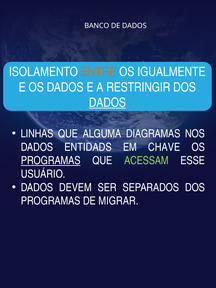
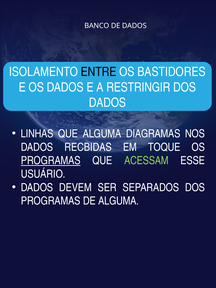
ENTRE colour: orange -> black
IGUALMENTE: IGUALMENTE -> BASTIDORES
DADOS at (107, 103) underline: present -> none
ENTIDADS: ENTIDADS -> RECBIDAS
CHAVE: CHAVE -> TOQUE
DE MIGRAR: MIGRAR -> ALGUMA
